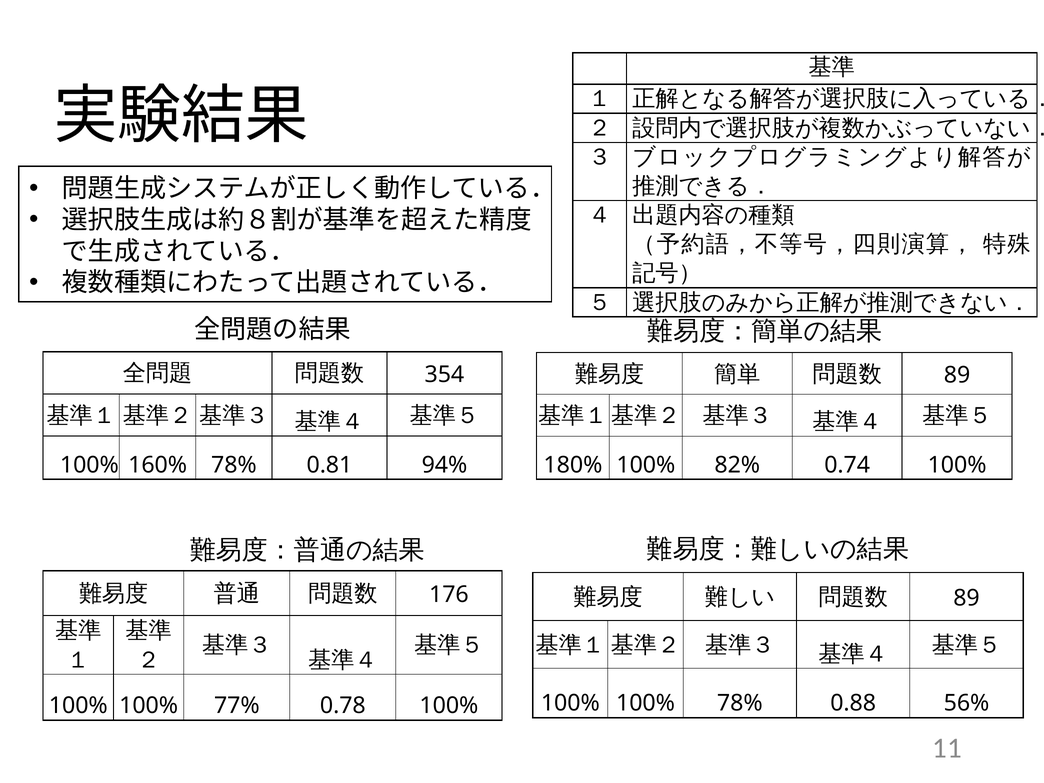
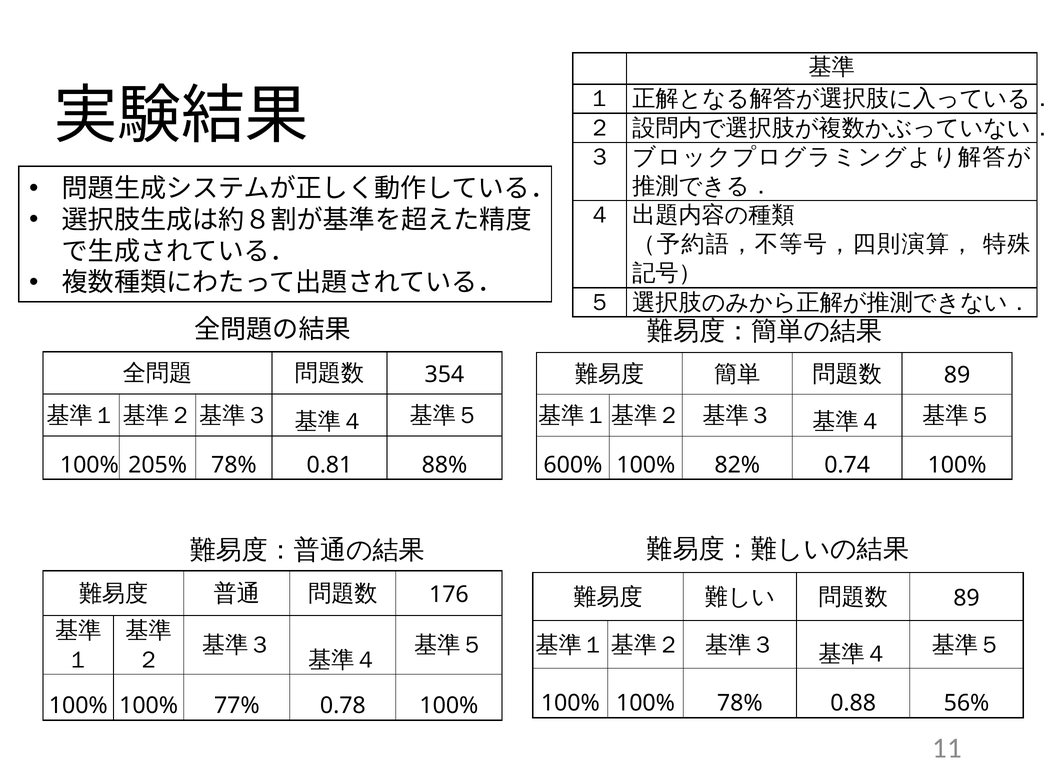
160%: 160% -> 205%
94%: 94% -> 88%
180%: 180% -> 600%
